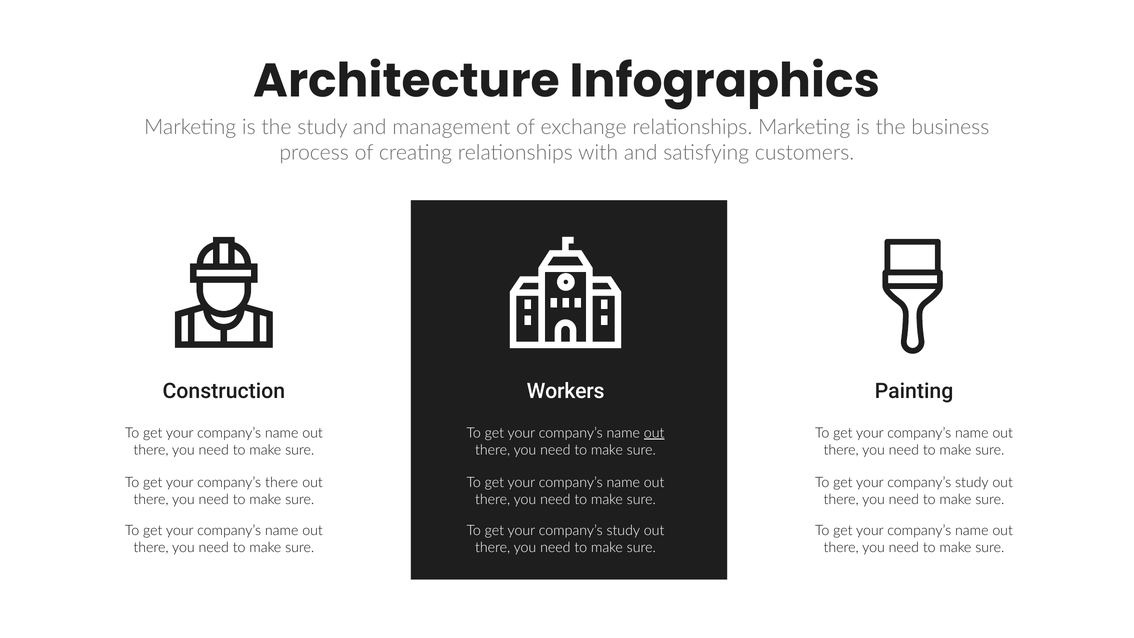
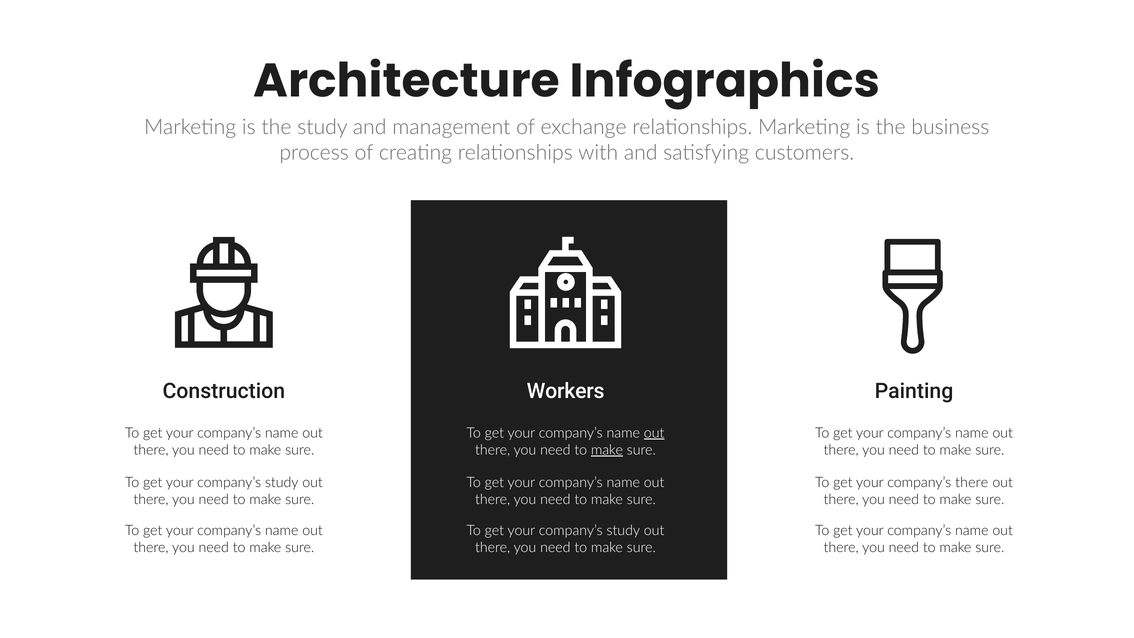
make at (607, 450) underline: none -> present
there at (282, 482): there -> study
study at (972, 482): study -> there
